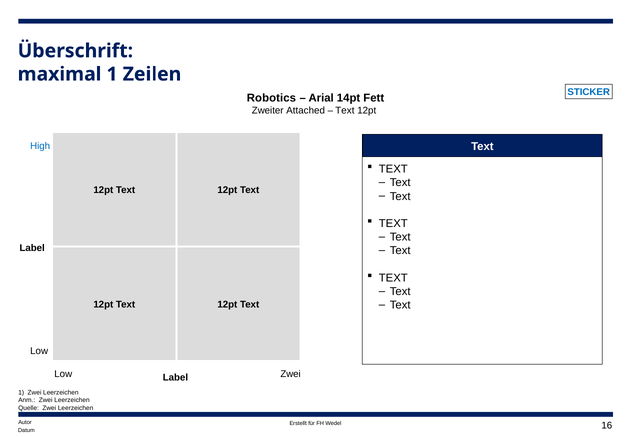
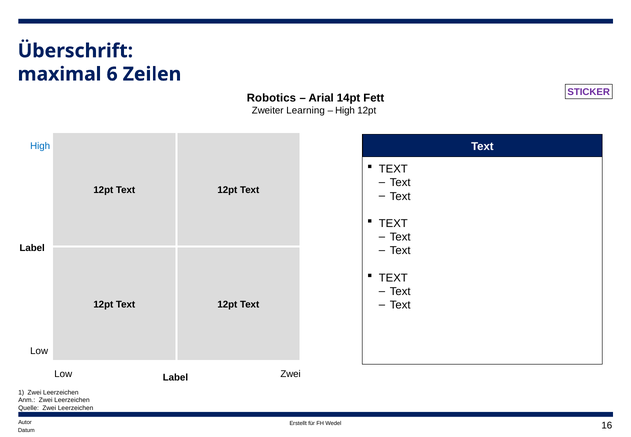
maximal 1: 1 -> 6
STICKER colour: blue -> purple
Attached: Attached -> Learning
Text at (345, 111): Text -> High
